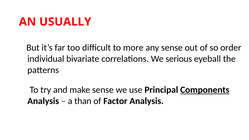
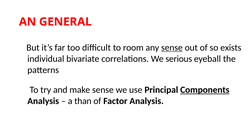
USUALLY: USUALLY -> GENERAL
more: more -> room
sense at (172, 48) underline: none -> present
order: order -> exists
